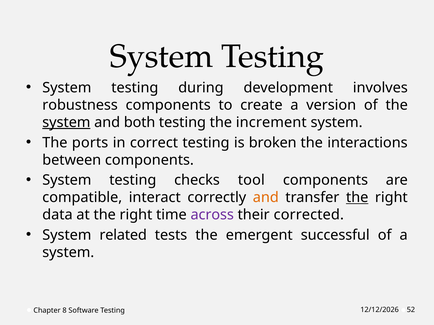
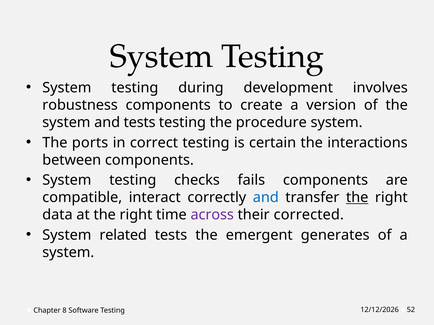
system at (66, 123) underline: present -> none
and both: both -> tests
increment: increment -> procedure
broken: broken -> certain
tool: tool -> fails
and at (266, 198) colour: orange -> blue
successful: successful -> generates
